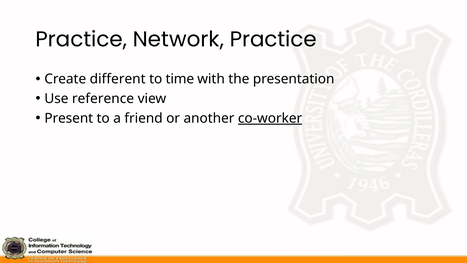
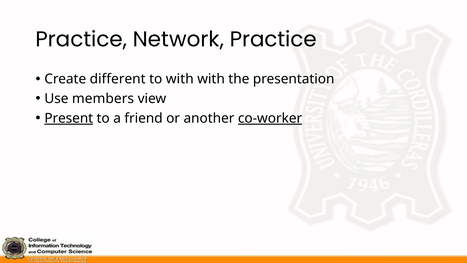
to time: time -> with
reference: reference -> members
Present underline: none -> present
